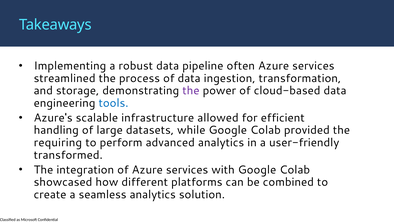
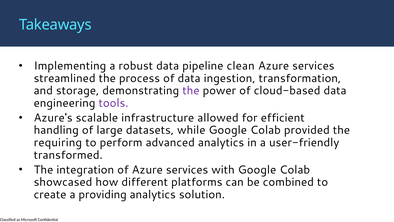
often: often -> clean
tools colour: blue -> purple
seamless: seamless -> providing
